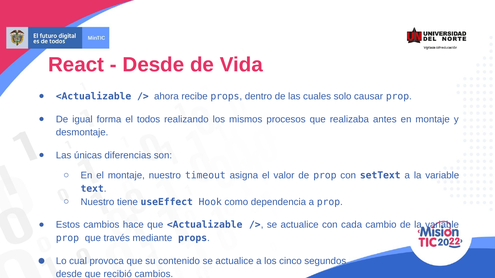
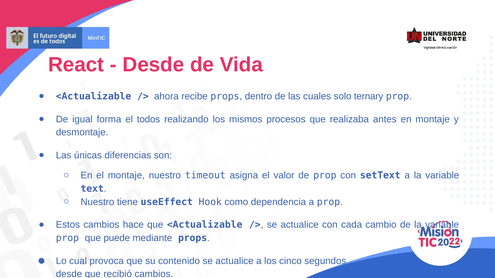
causar: causar -> ternary
través: través -> puede
